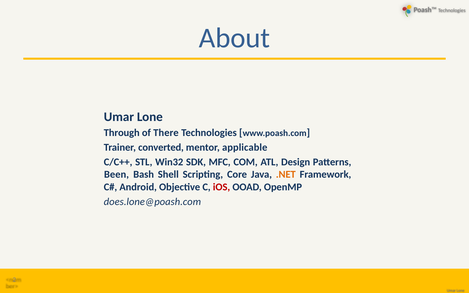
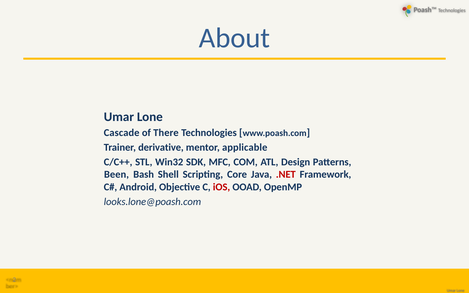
Through: Through -> Cascade
converted: converted -> derivative
.NET colour: orange -> red
does.lone@poash.com: does.lone@poash.com -> looks.lone@poash.com
